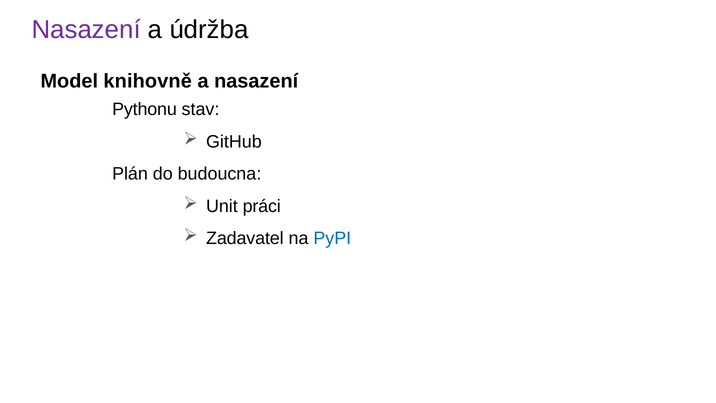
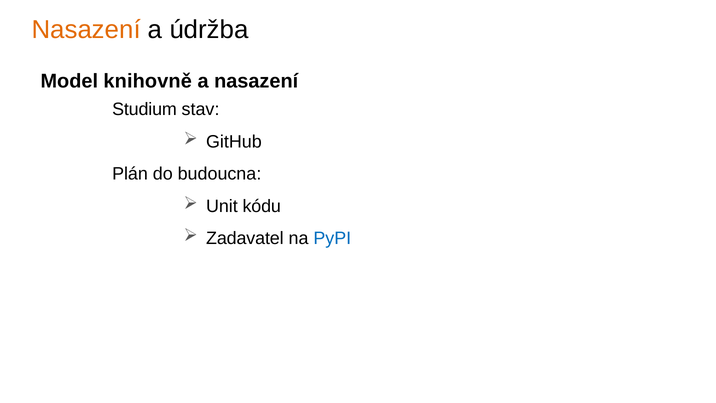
Nasazení at (86, 29) colour: purple -> orange
Pythonu: Pythonu -> Studium
práci: práci -> kódu
